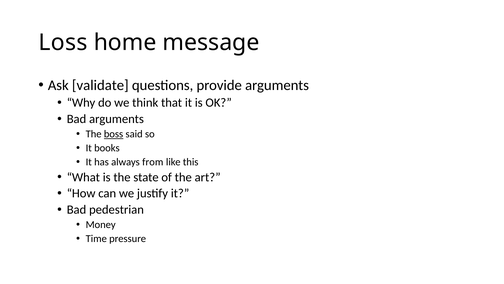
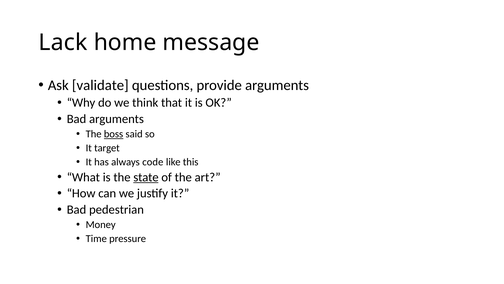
Loss: Loss -> Lack
books: books -> target
from: from -> code
state underline: none -> present
